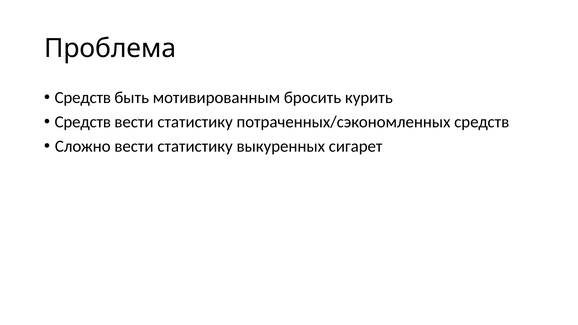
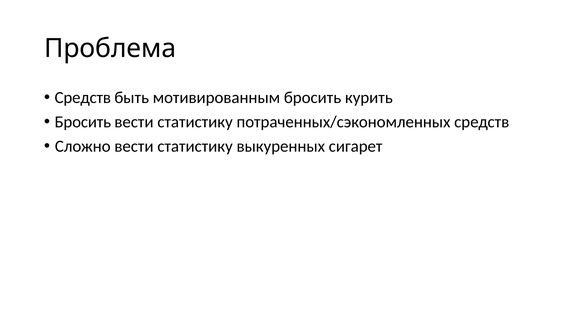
Средств at (83, 122): Средств -> Бросить
